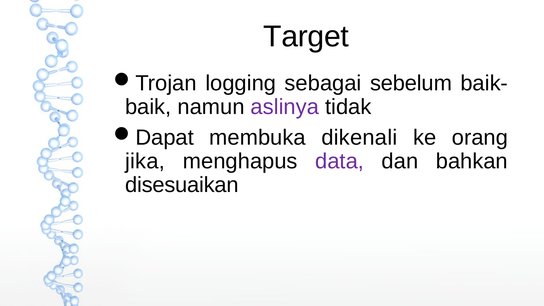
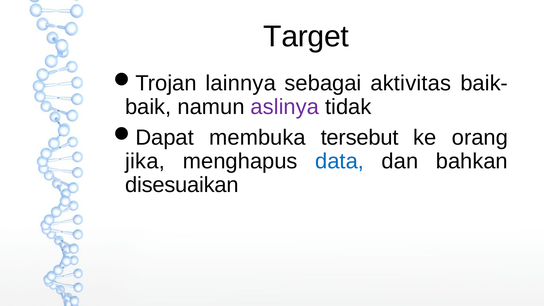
logging: logging -> lainnya
sebelum: sebelum -> aktivitas
dikenali: dikenali -> tersebut
data colour: purple -> blue
